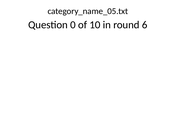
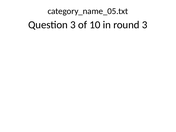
Question 0: 0 -> 3
round 6: 6 -> 3
